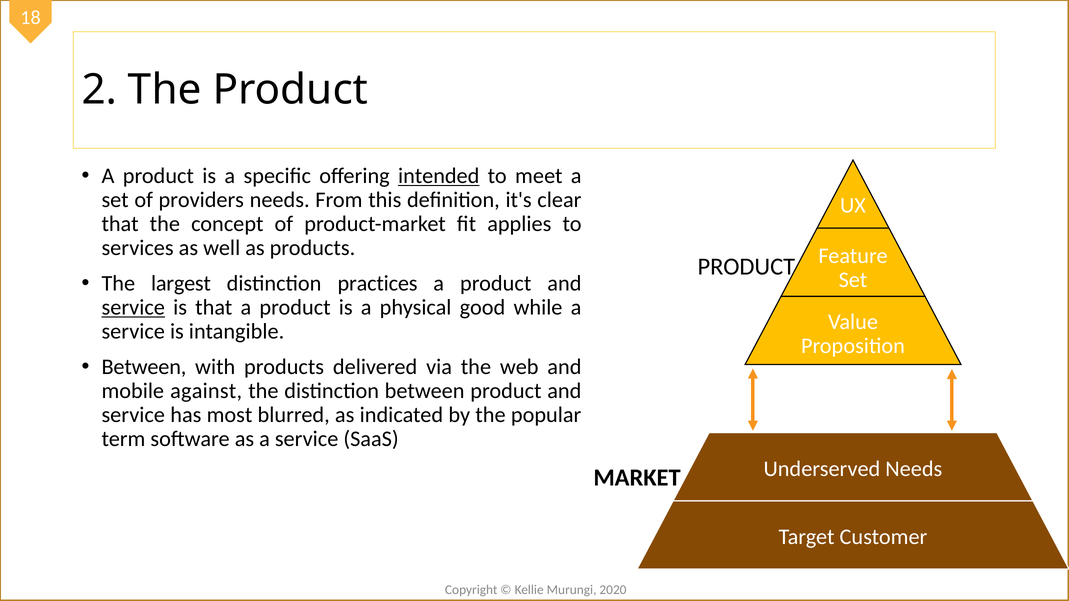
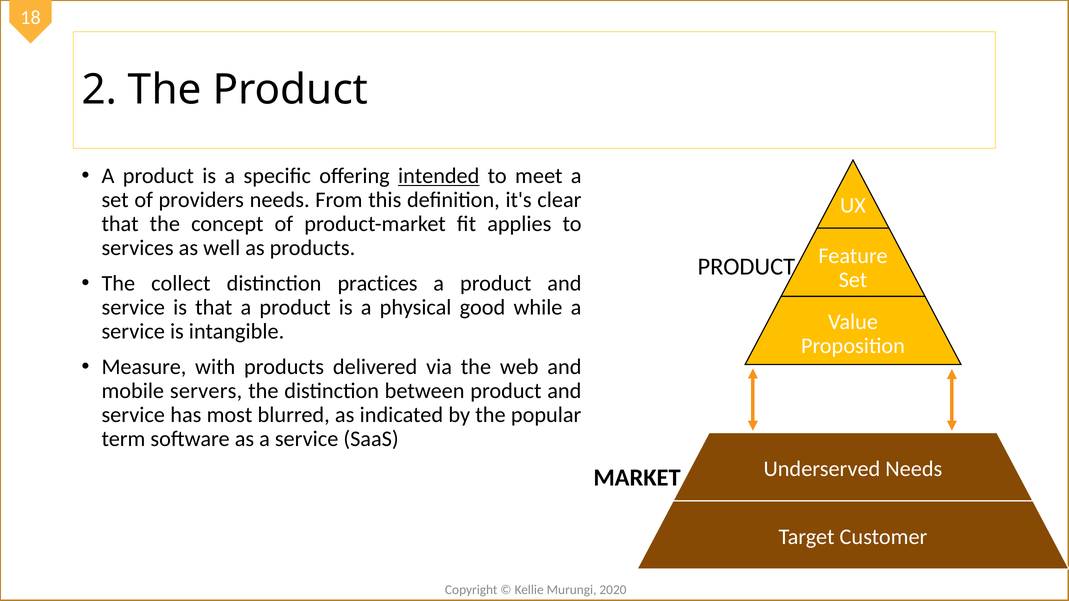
largest: largest -> collect
service at (133, 308) underline: present -> none
Between at (144, 367): Between -> Measure
against: against -> servers
